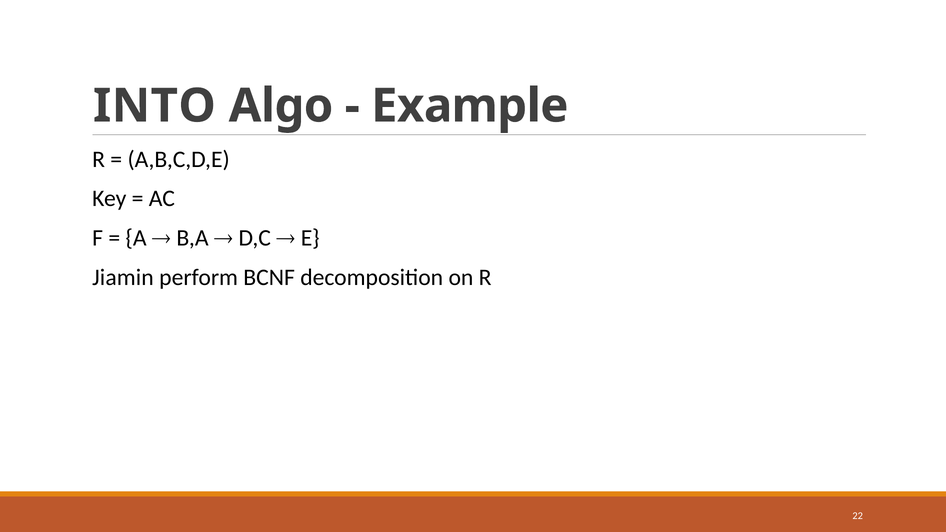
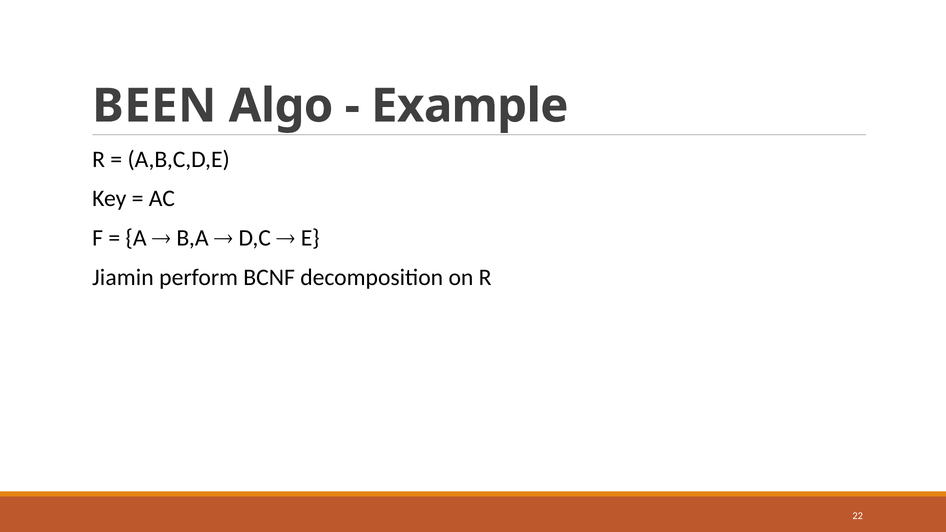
INTO: INTO -> BEEN
